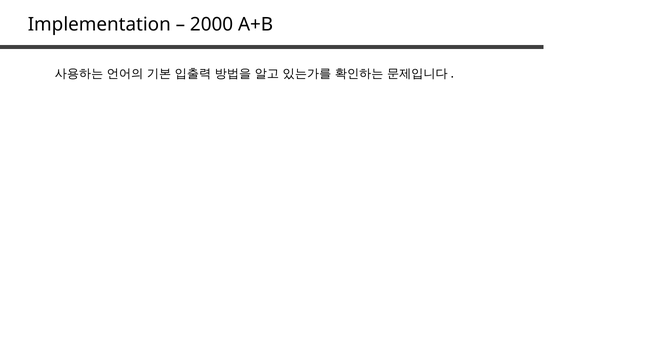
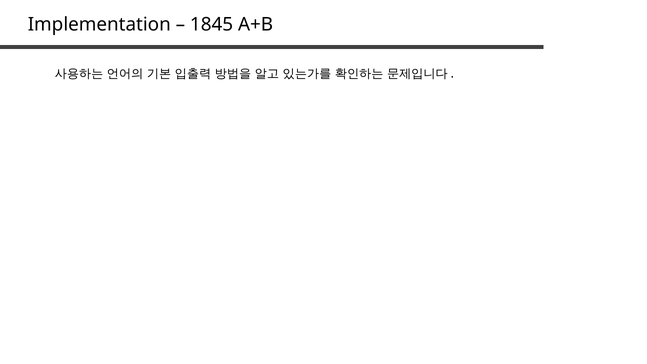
2000: 2000 -> 1845
